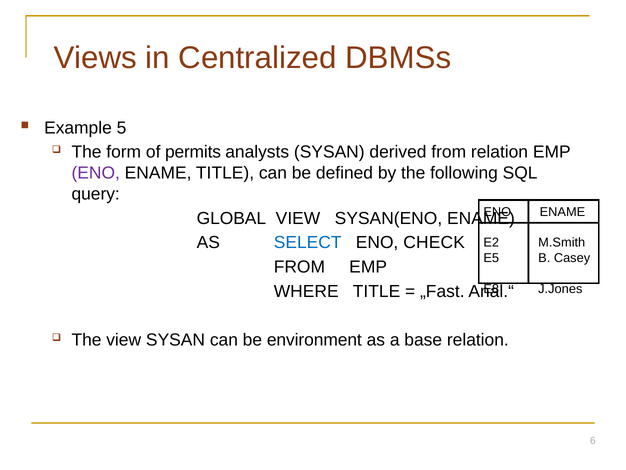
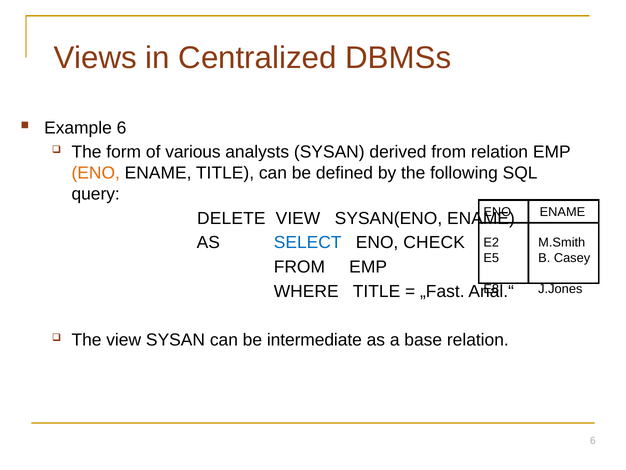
Example 5: 5 -> 6
permits: permits -> various
ENO at (96, 173) colour: purple -> orange
GLOBAL: GLOBAL -> DELETE
environment: environment -> intermediate
